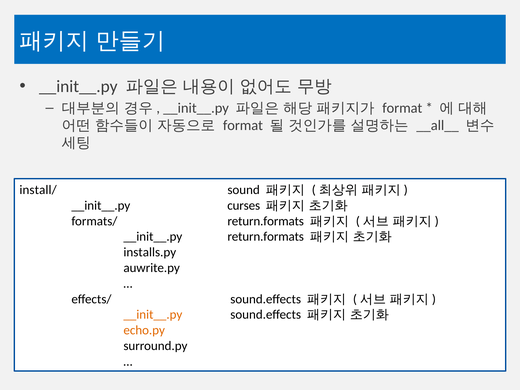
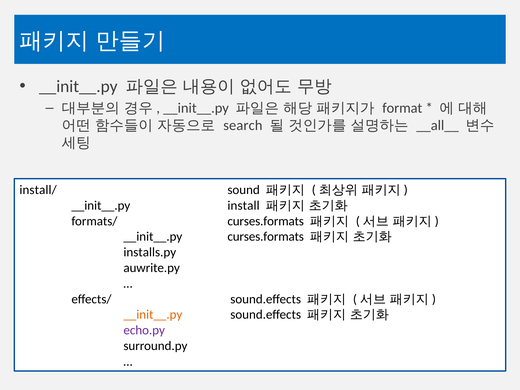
format at (243, 125): format -> search
curses: curses -> install
formats/ return.formats: return.formats -> curses.formats
__init__.py return.formats: return.formats -> curses.formats
echo.py colour: orange -> purple
